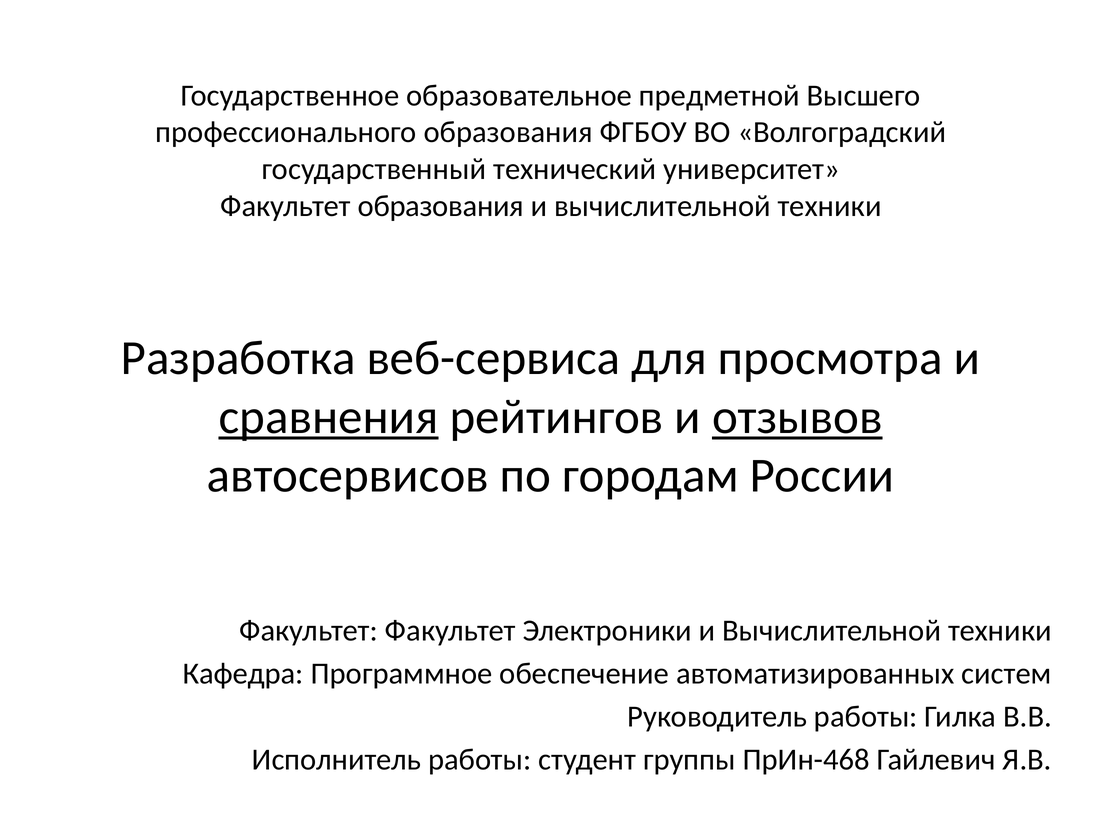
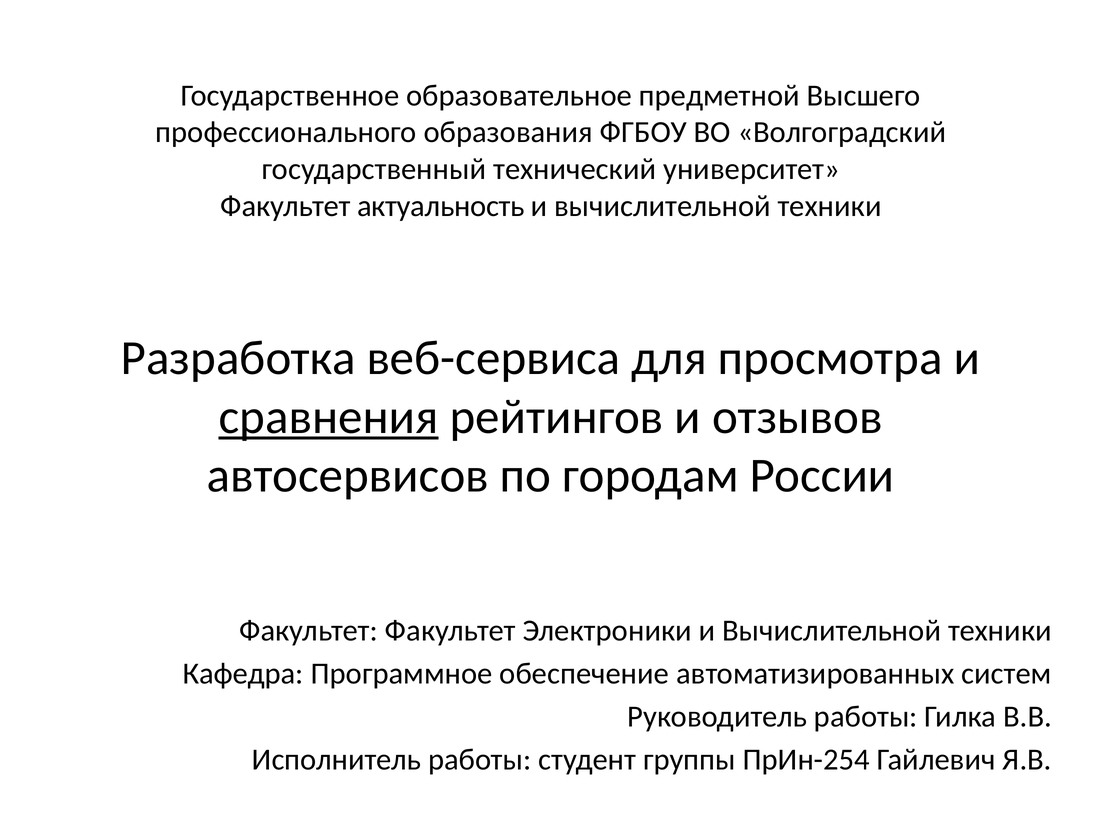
Факультет образования: образования -> актуальность
отзывов underline: present -> none
ПрИн-468: ПрИн-468 -> ПрИн-254
